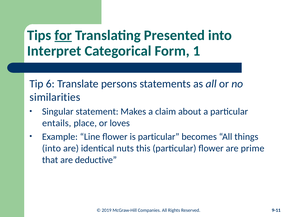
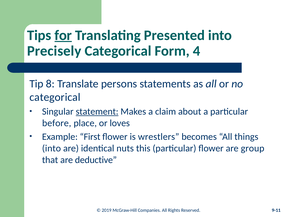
Interpret: Interpret -> Precisely
1: 1 -> 4
6: 6 -> 8
similarities at (55, 97): similarities -> categorical
statement underline: none -> present
entails: entails -> before
Line: Line -> First
is particular: particular -> wrestlers
prime: prime -> group
